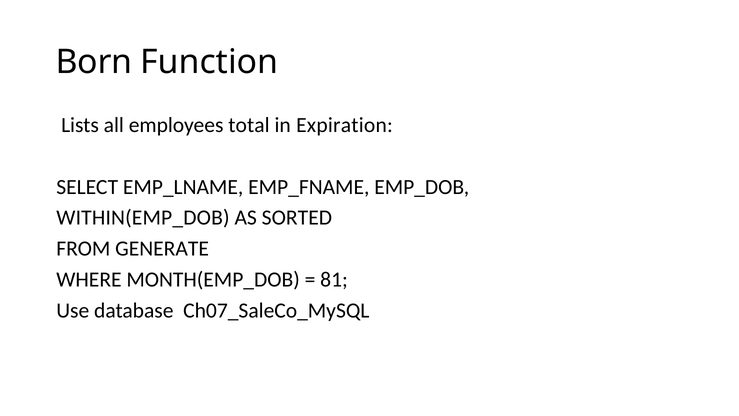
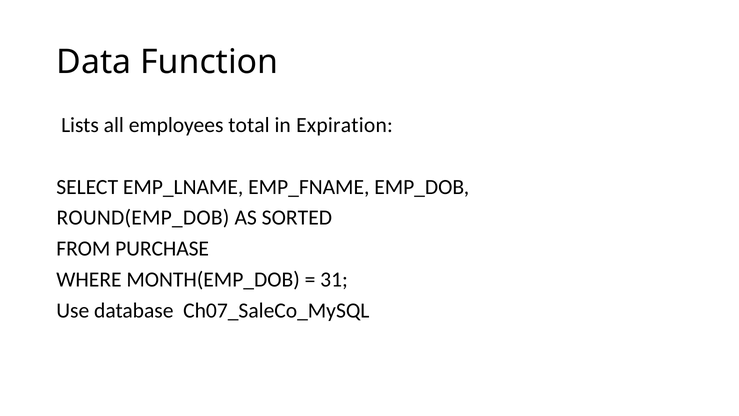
Born: Born -> Data
WITHIN(EMP_DOB: WITHIN(EMP_DOB -> ROUND(EMP_DOB
GENERATE: GENERATE -> PURCHASE
81: 81 -> 31
